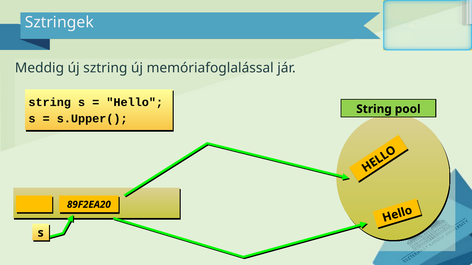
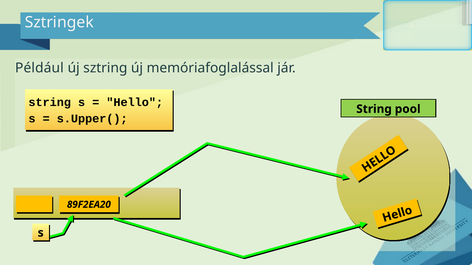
Meddig: Meddig -> Például
